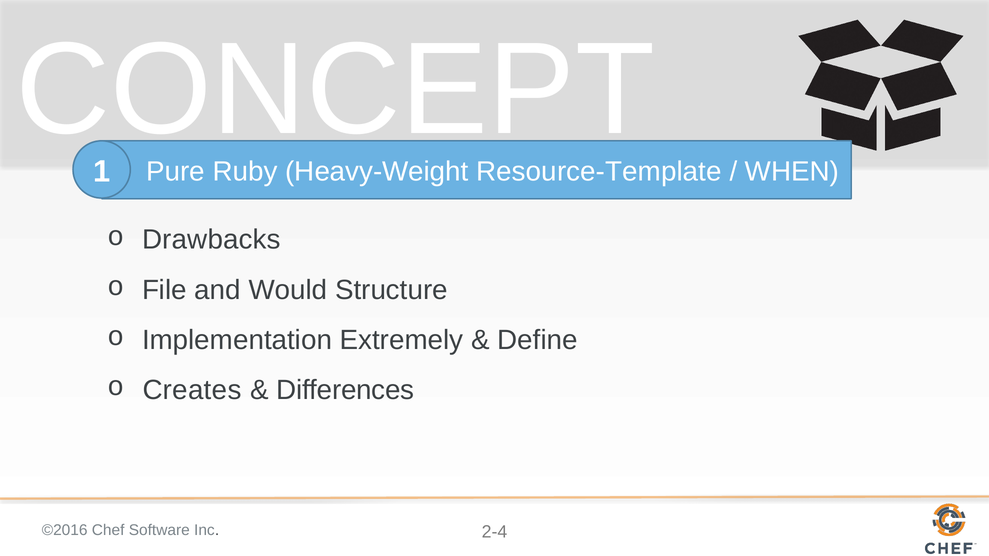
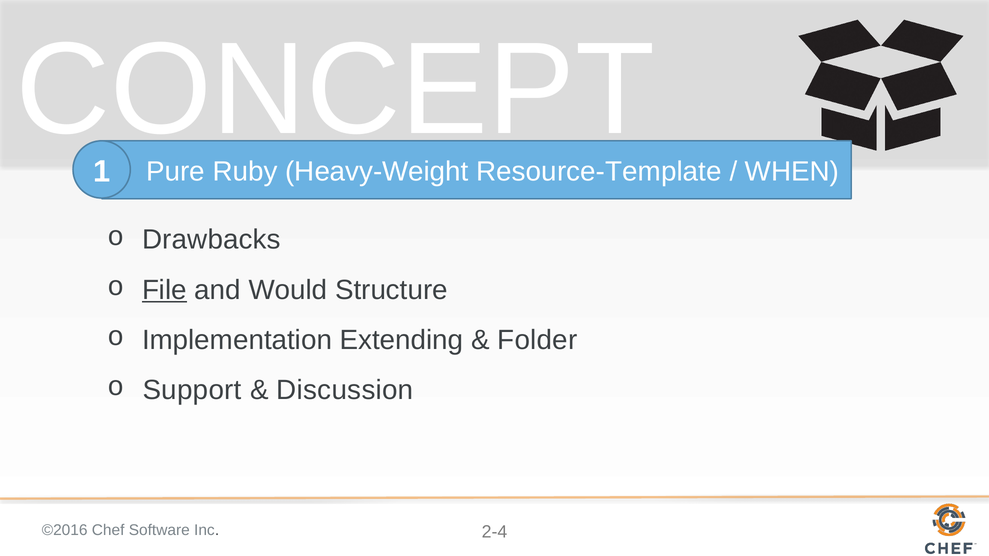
File underline: none -> present
Extremely: Extremely -> Extending
Define: Define -> Folder
Creates: Creates -> Support
Differences: Differences -> Discussion
